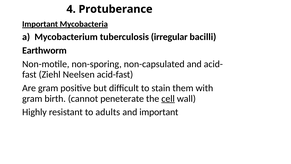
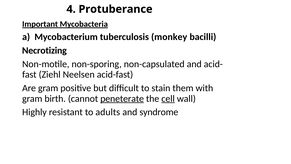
irregular: irregular -> monkey
Earthworm: Earthworm -> Necrotizing
peneterate underline: none -> present
and important: important -> syndrome
